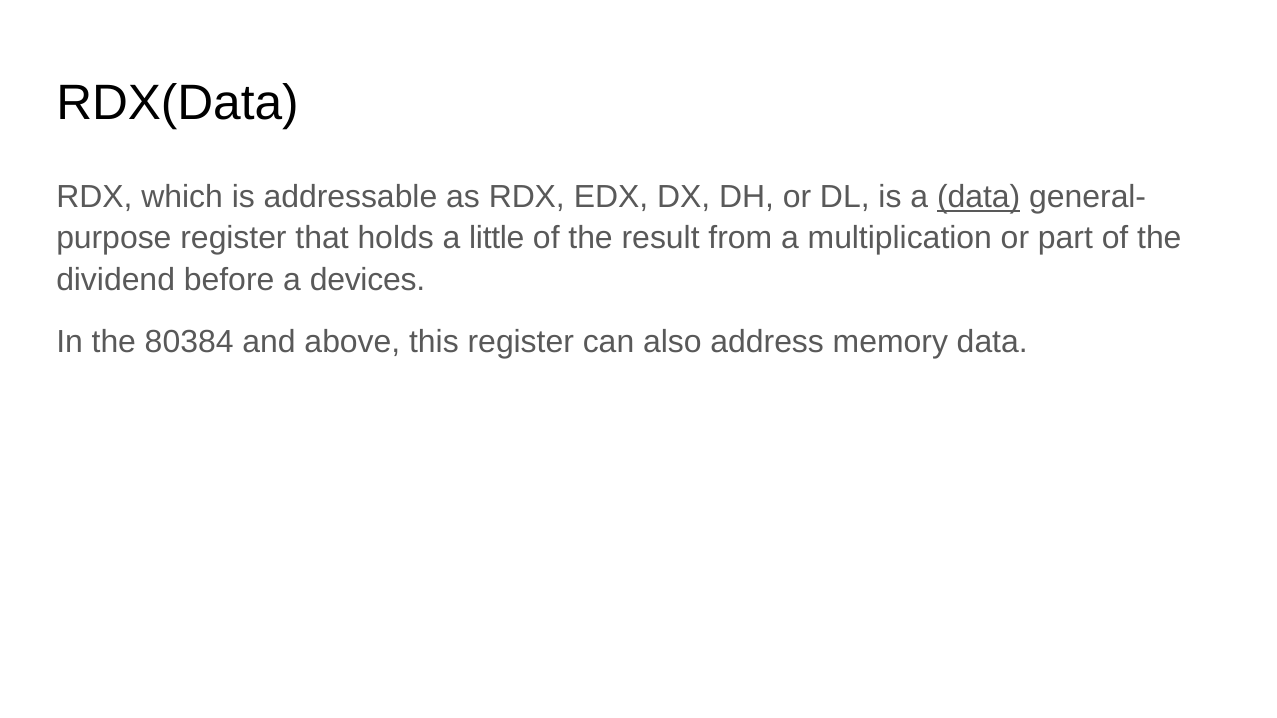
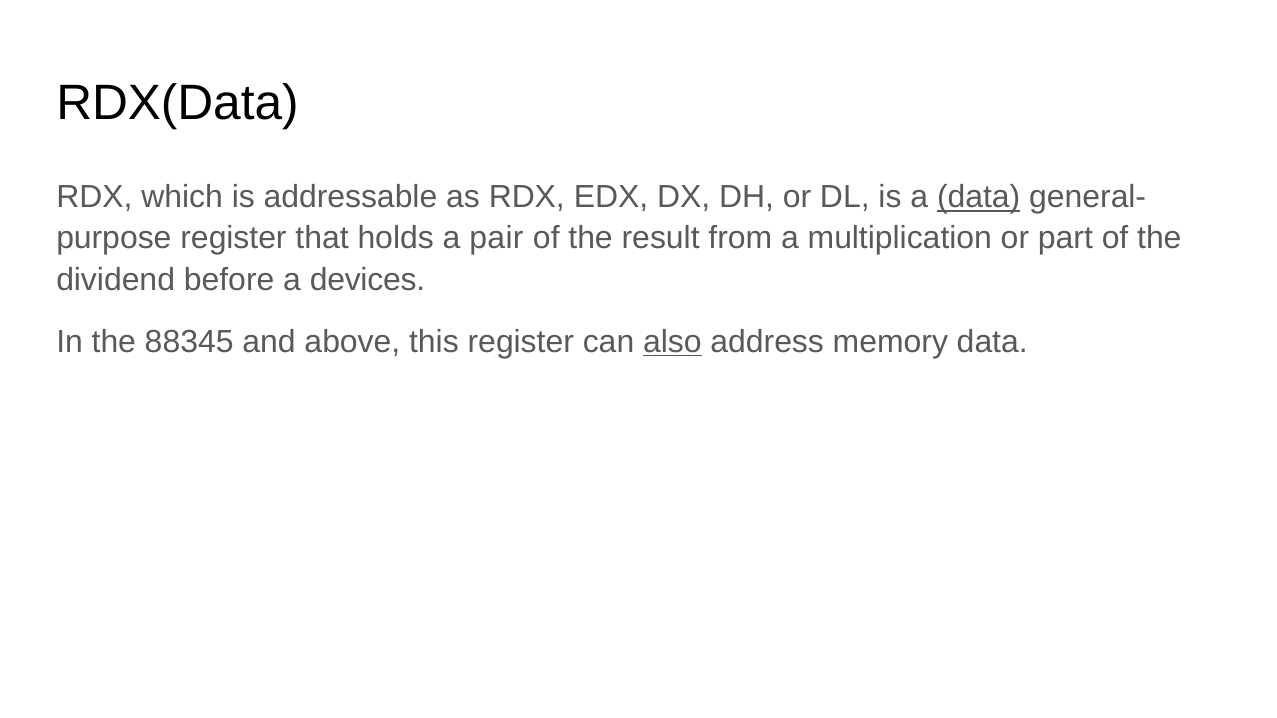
little: little -> pair
80384: 80384 -> 88345
also underline: none -> present
